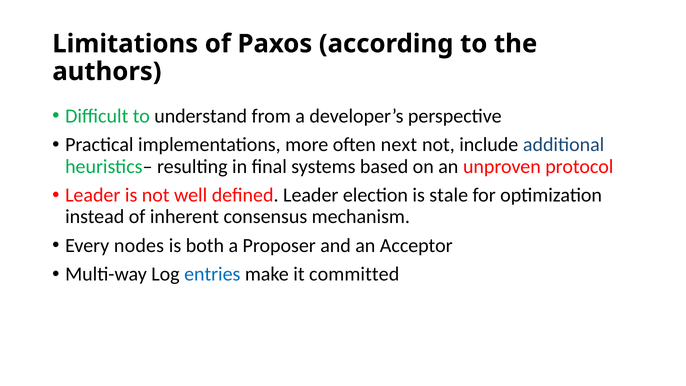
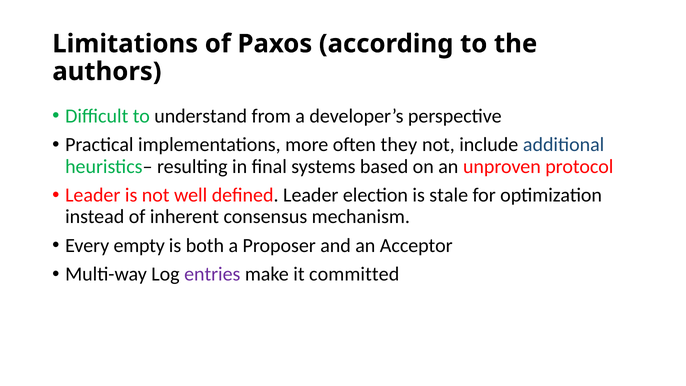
next: next -> they
nodes: nodes -> empty
entries colour: blue -> purple
